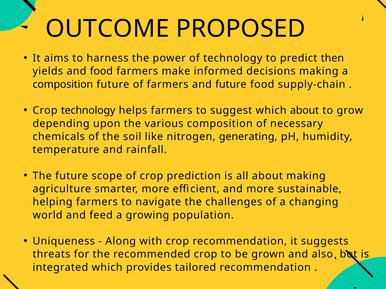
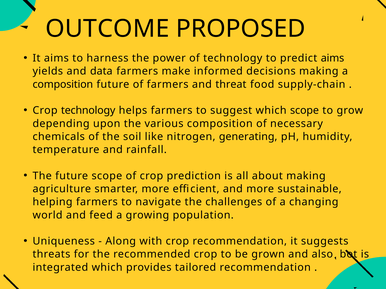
predict then: then -> aims
and food: food -> data
and future: future -> threat
which about: about -> scope
